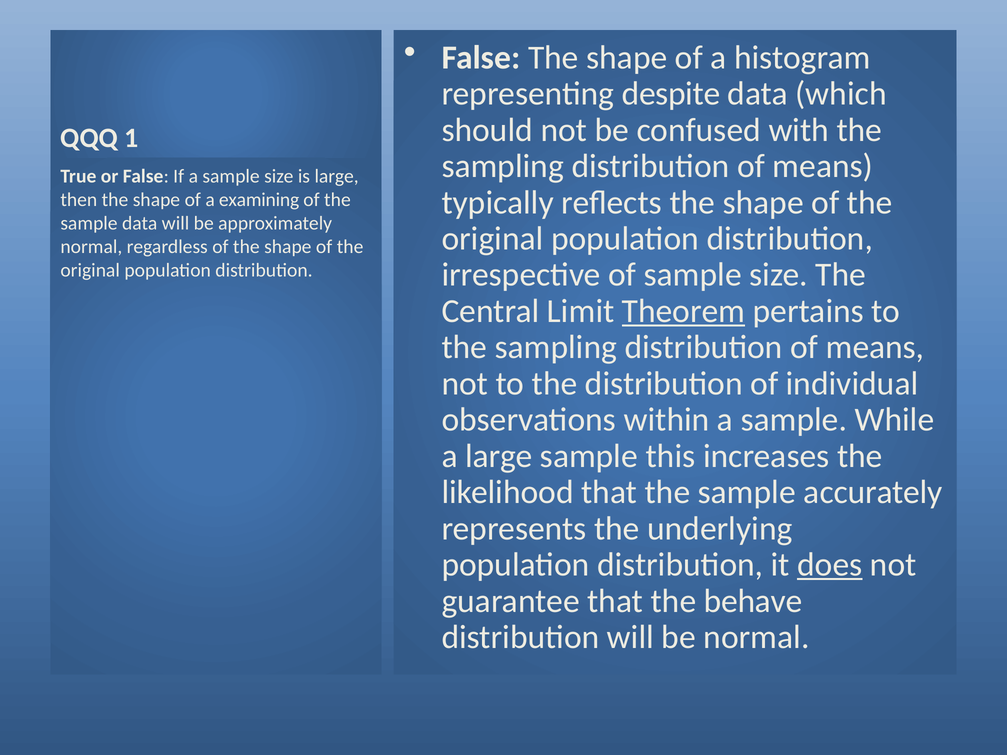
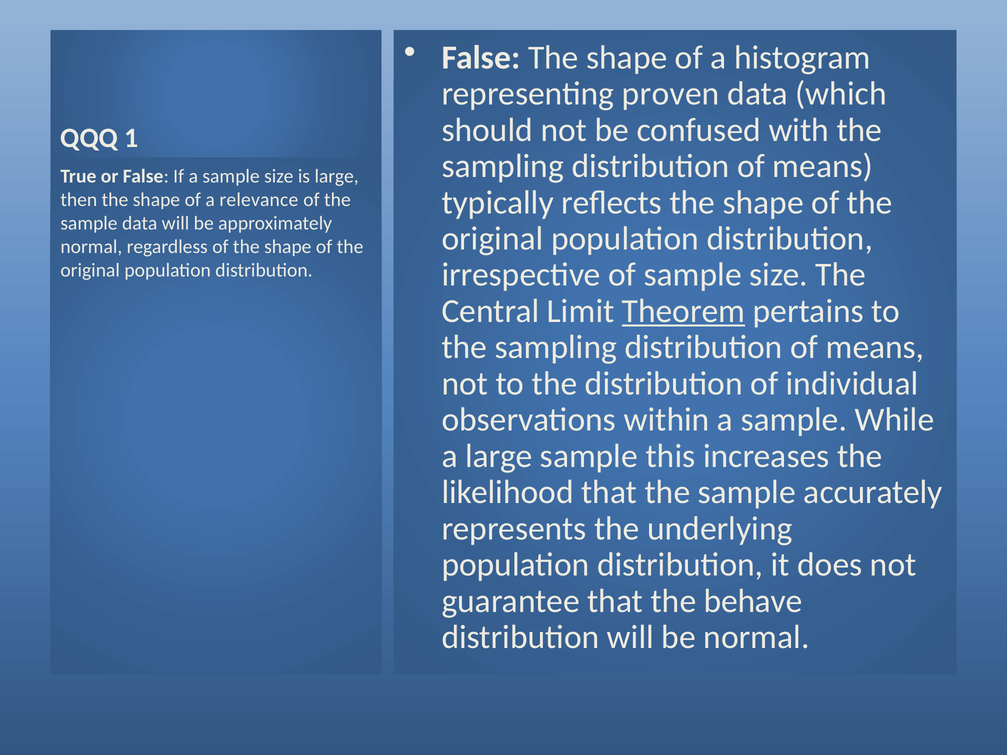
despite: despite -> proven
examining: examining -> relevance
does underline: present -> none
